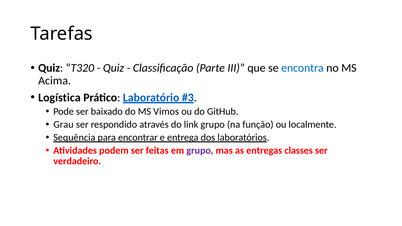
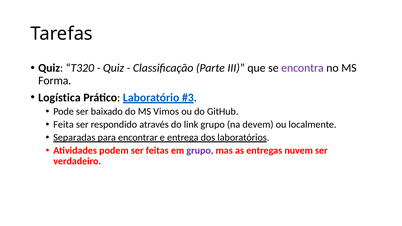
encontra colour: blue -> purple
Acima: Acima -> Forma
Grau: Grau -> Feita
função: função -> devem
Sequência: Sequência -> Separadas
classes: classes -> nuvem
